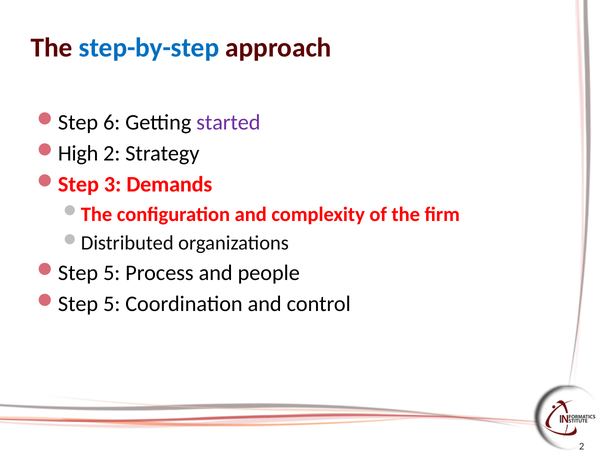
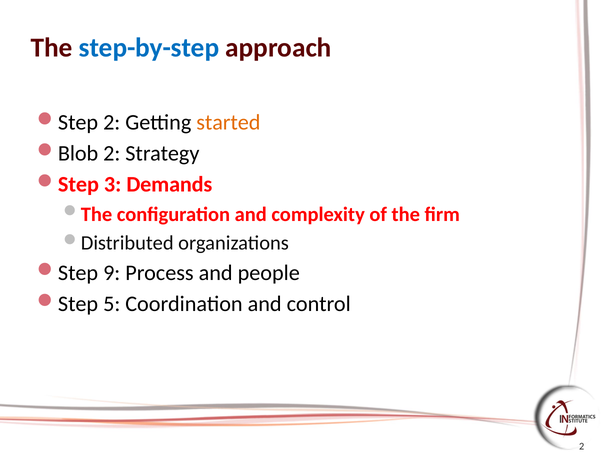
Step 6: 6 -> 2
started colour: purple -> orange
High: High -> Blob
5 at (112, 273): 5 -> 9
